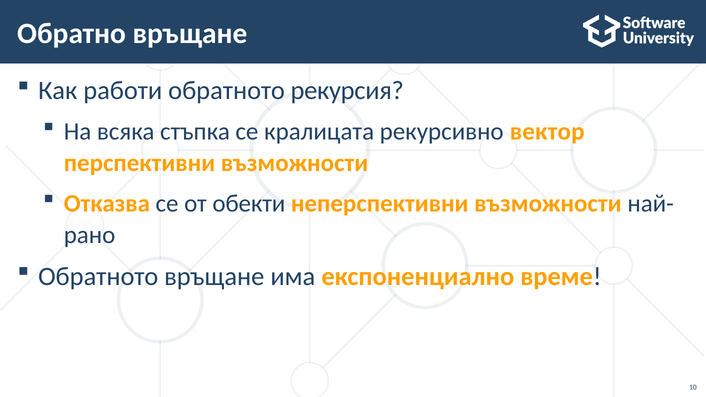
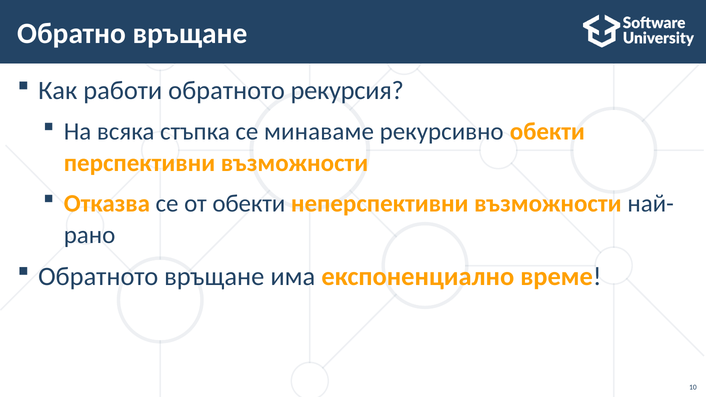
кралицата: кралицата -> минаваме
рекурсивно вектор: вектор -> обекти
